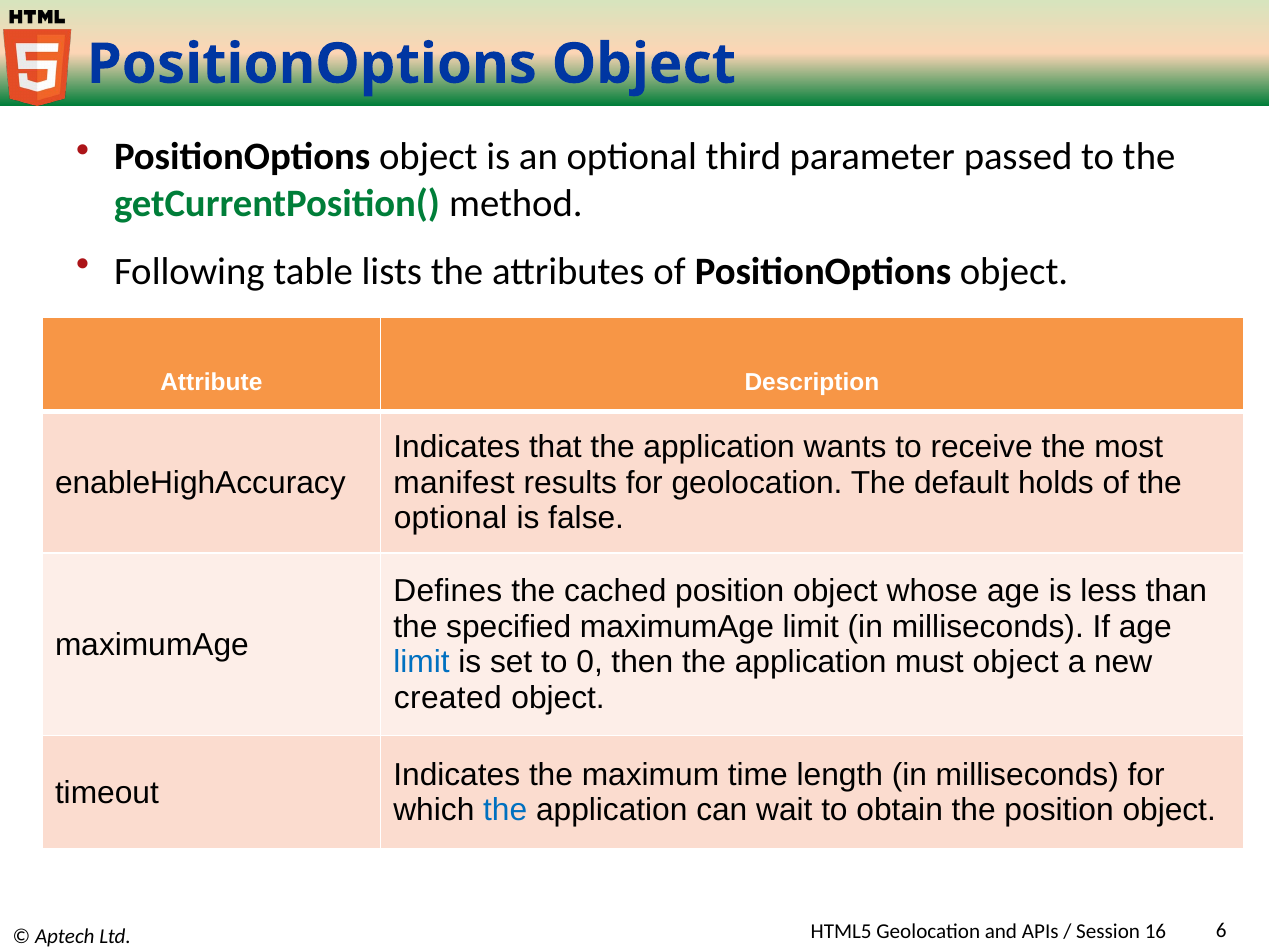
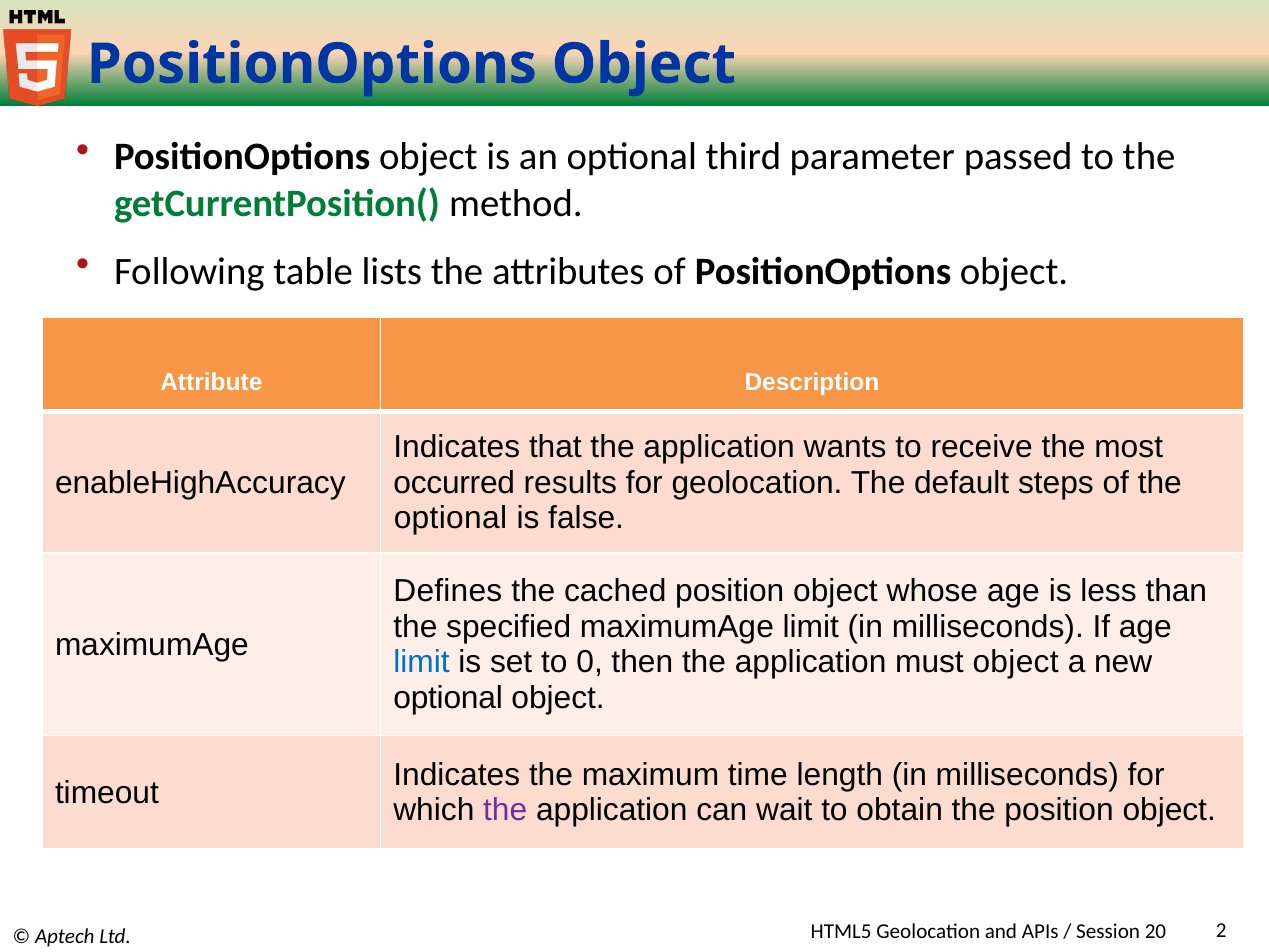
manifest: manifest -> occurred
holds: holds -> steps
created at (448, 698): created -> optional
the at (505, 810) colour: blue -> purple
16: 16 -> 20
6: 6 -> 2
